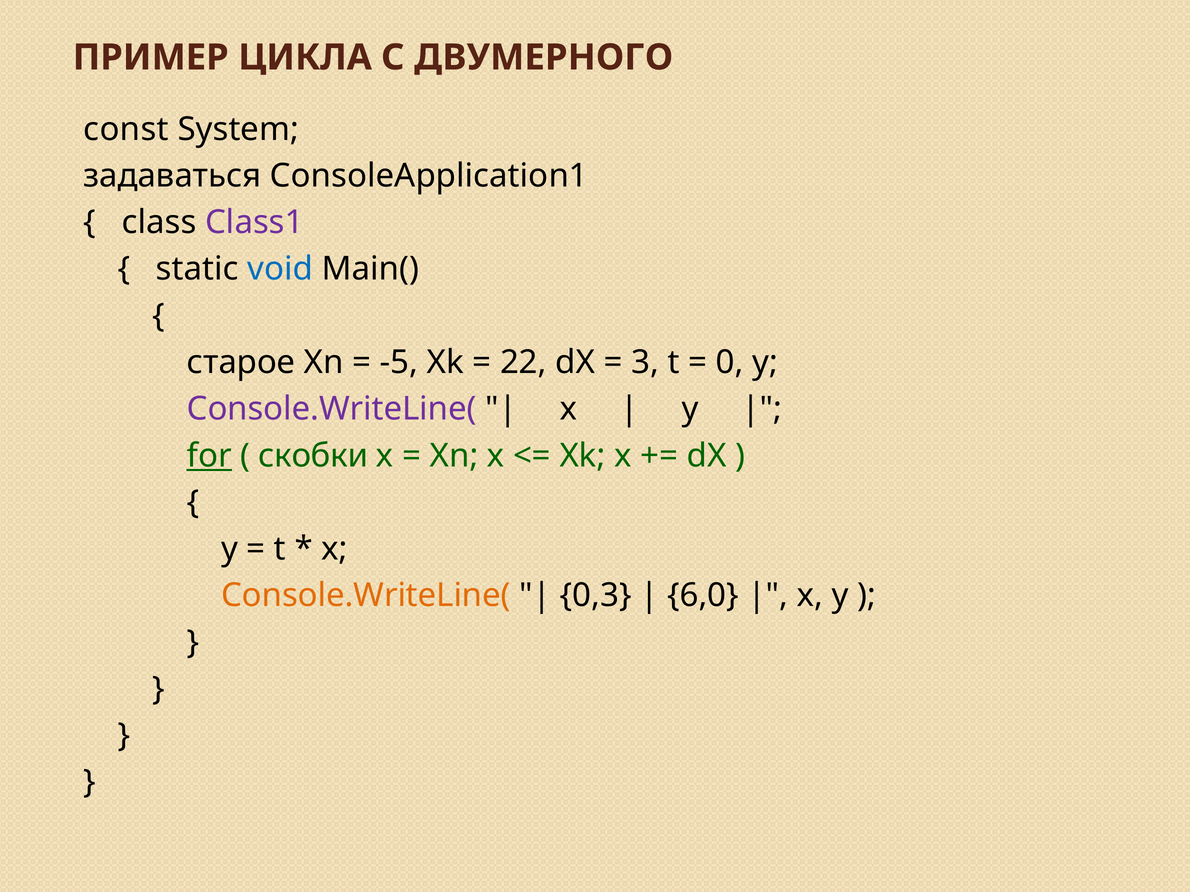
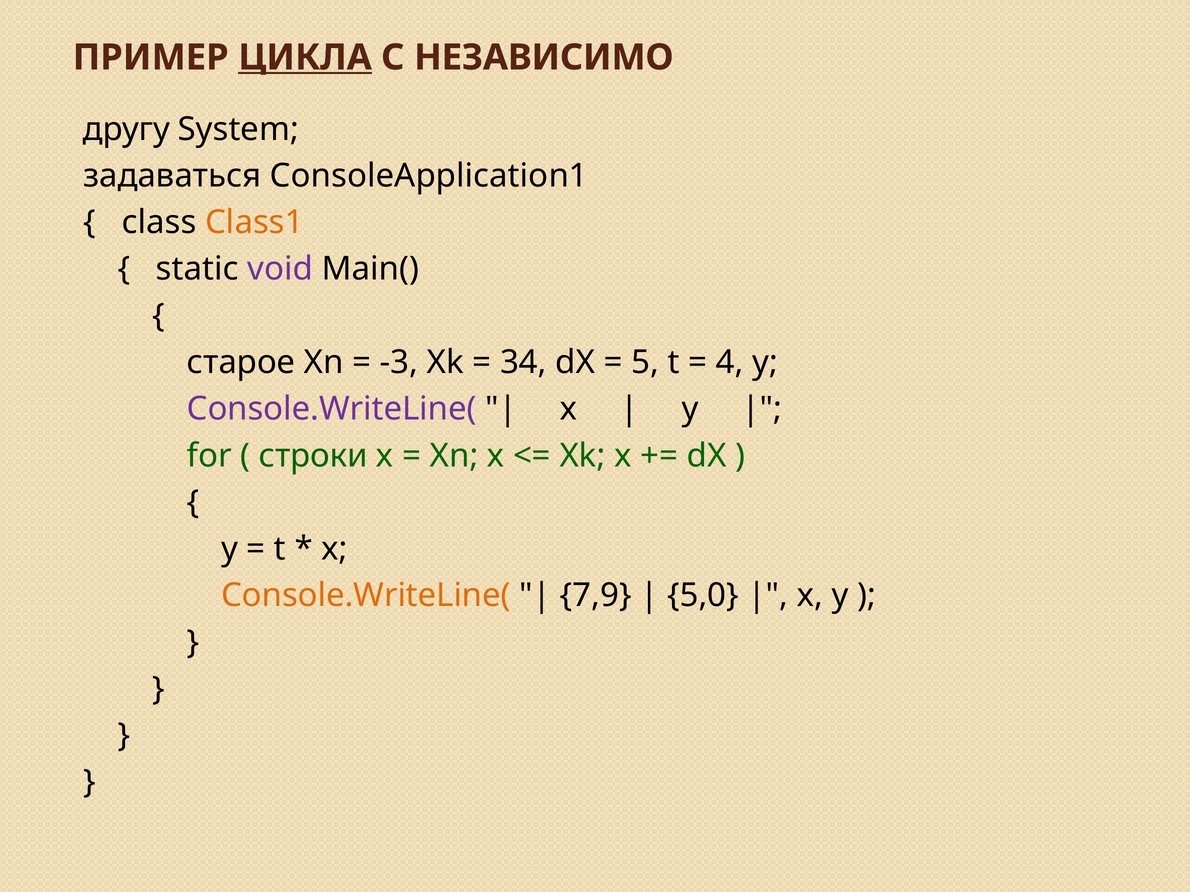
ЦИКЛА underline: none -> present
ДВУМЕРНОГО: ДВУМЕРНОГО -> НЕЗАВИСИМО
const: const -> другу
Class1 colour: purple -> orange
void colour: blue -> purple
-5: -5 -> -3
22: 22 -> 34
3: 3 -> 5
0: 0 -> 4
for underline: present -> none
скобки: скобки -> строки
0,3: 0,3 -> 7,9
6,0: 6,0 -> 5,0
